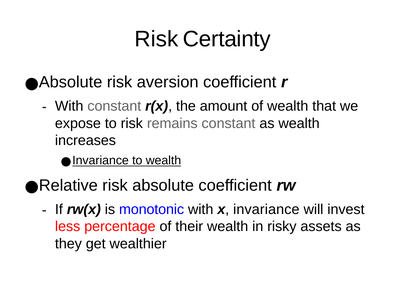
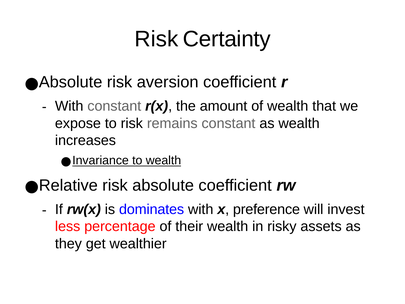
monotonic: monotonic -> dominates
invariance: invariance -> preference
